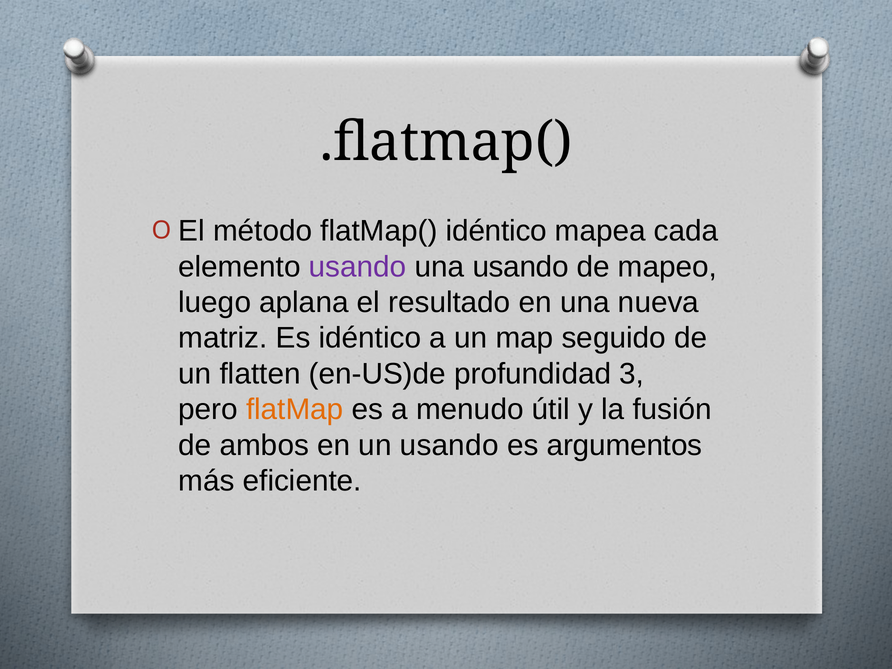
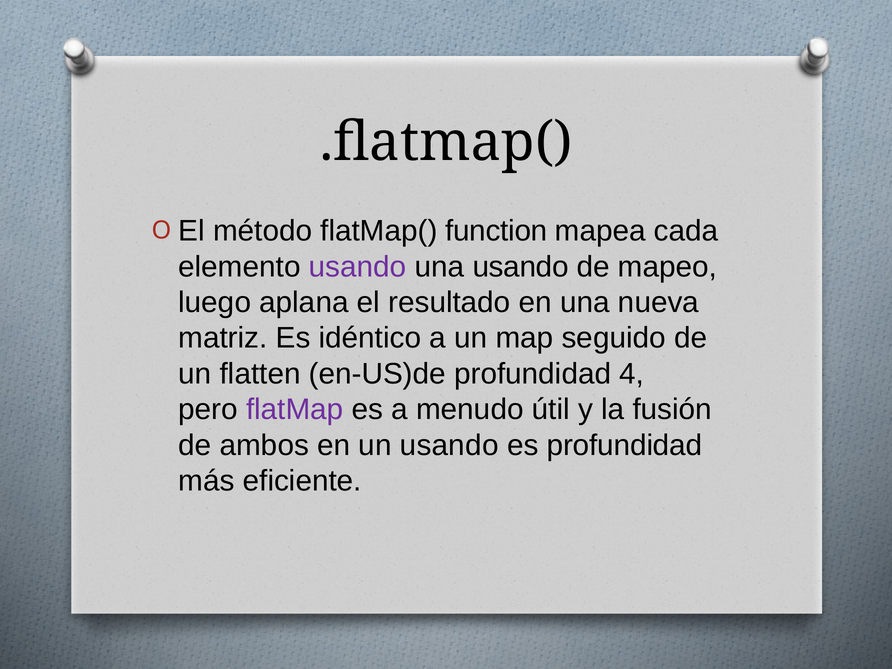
flatMap( idéntico: idéntico -> function
3: 3 -> 4
flatMap colour: orange -> purple
es argumentos: argumentos -> profundidad
